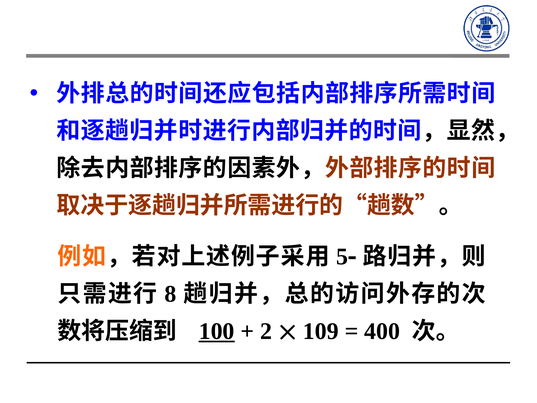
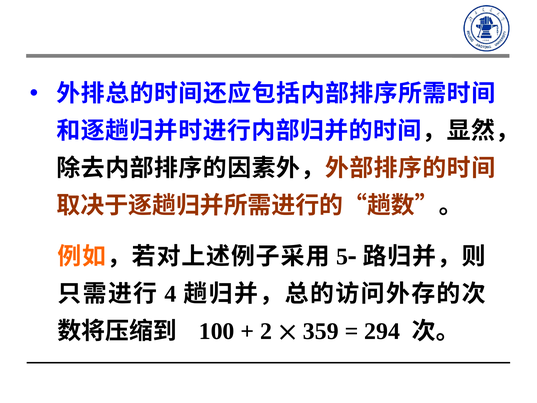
8: 8 -> 4
100 underline: present -> none
109: 109 -> 359
400: 400 -> 294
